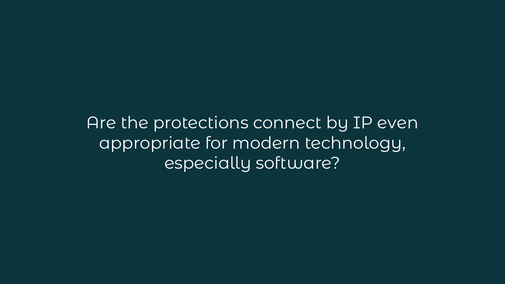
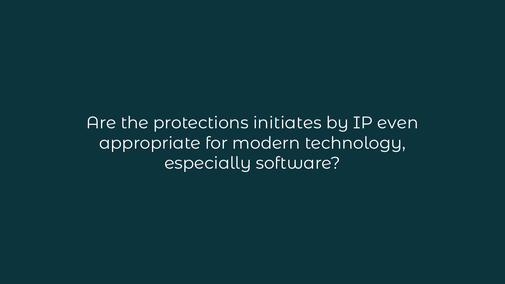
connect: connect -> initiates
